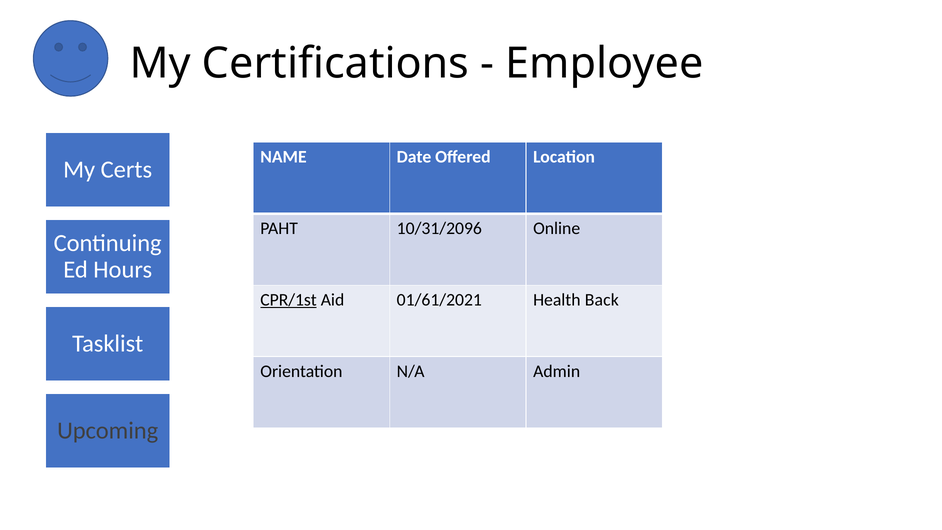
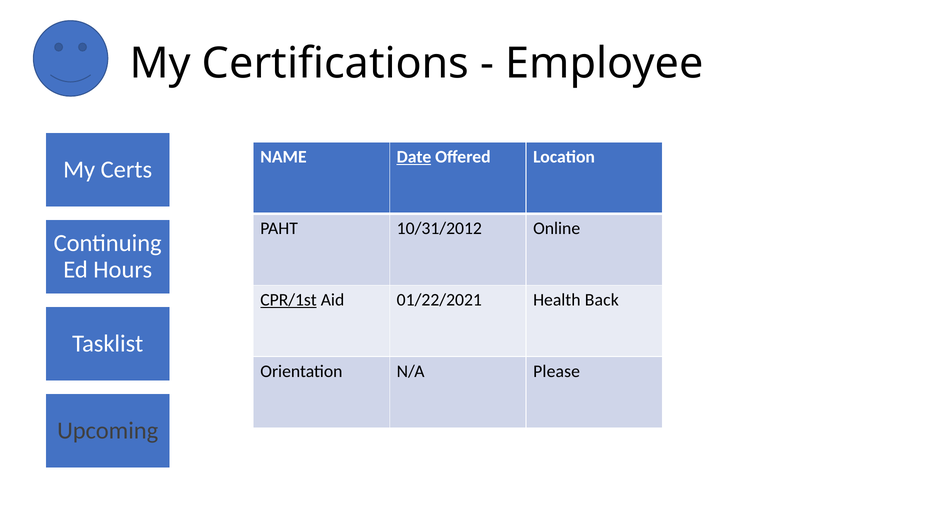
Date underline: none -> present
10/31/2096: 10/31/2096 -> 10/31/2012
01/61/2021: 01/61/2021 -> 01/22/2021
Admin: Admin -> Please
